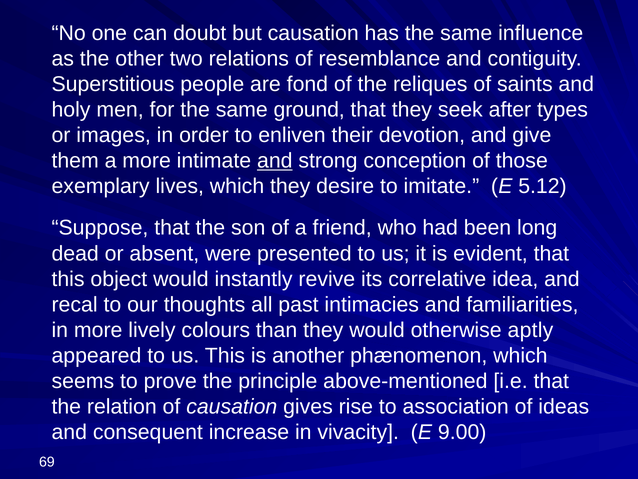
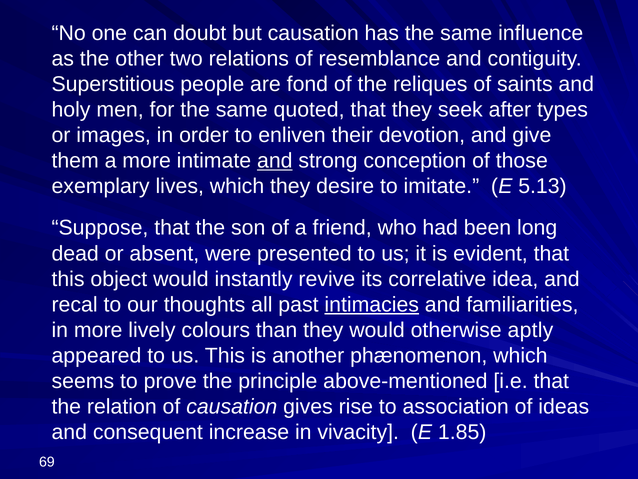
ground: ground -> quoted
5.12: 5.12 -> 5.13
intimacies underline: none -> present
9.00: 9.00 -> 1.85
